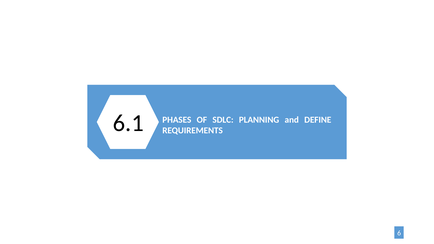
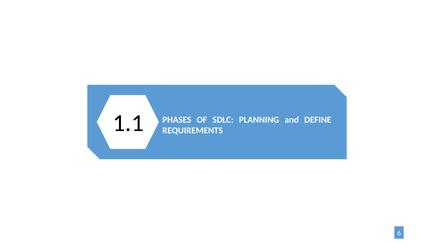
6.1: 6.1 -> 1.1
